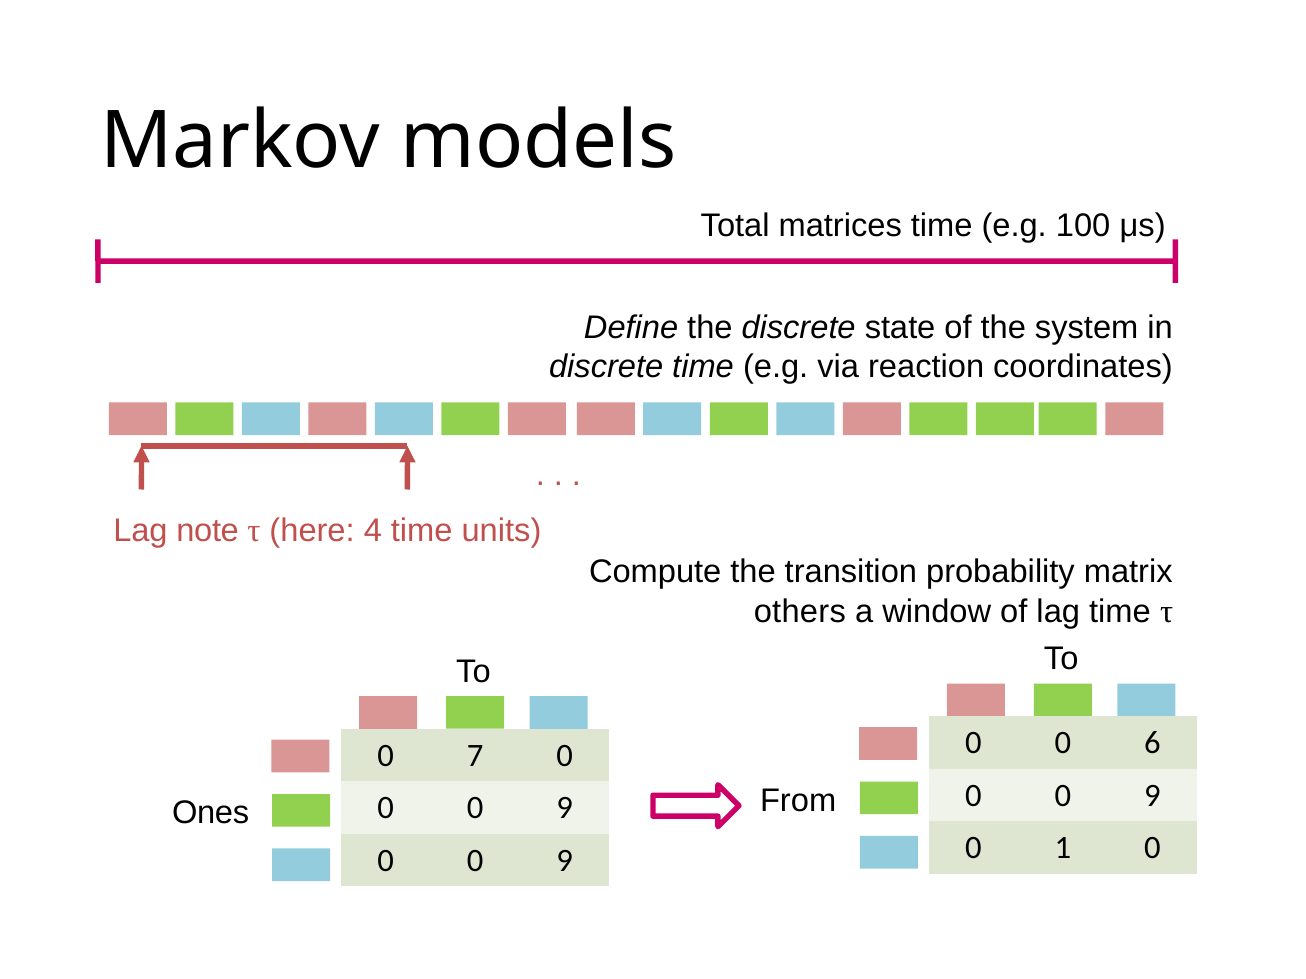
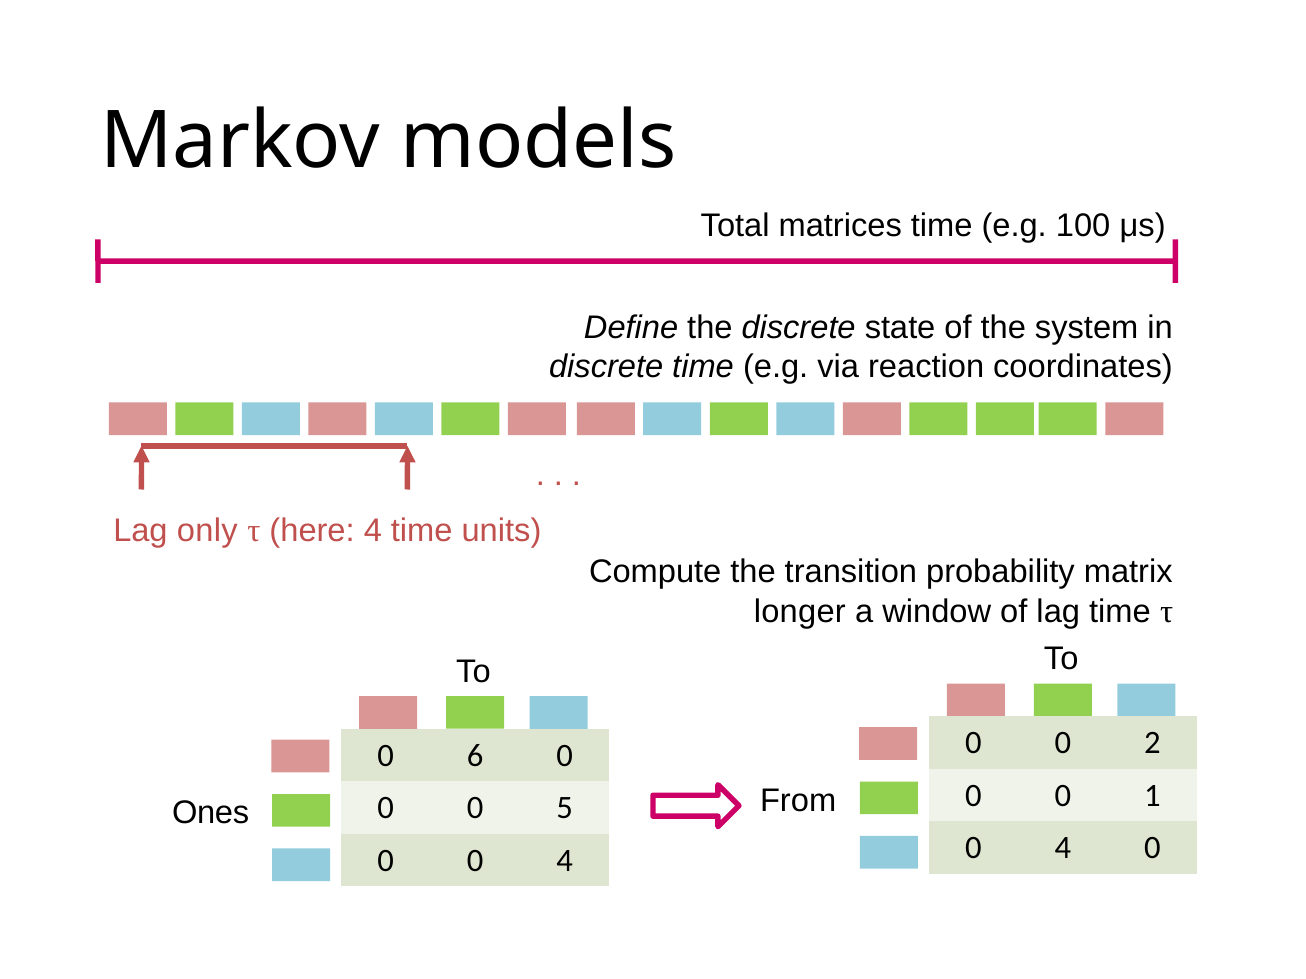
note: note -> only
others: others -> longer
6: 6 -> 2
7: 7 -> 6
9 at (1152, 796): 9 -> 1
9 at (565, 809): 9 -> 5
1 at (1063, 849): 1 -> 4
9 at (565, 861): 9 -> 4
